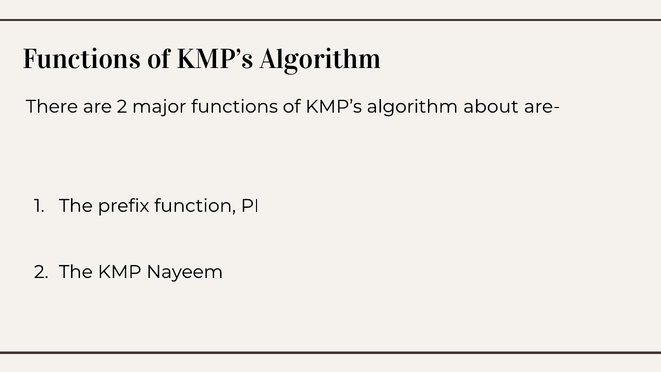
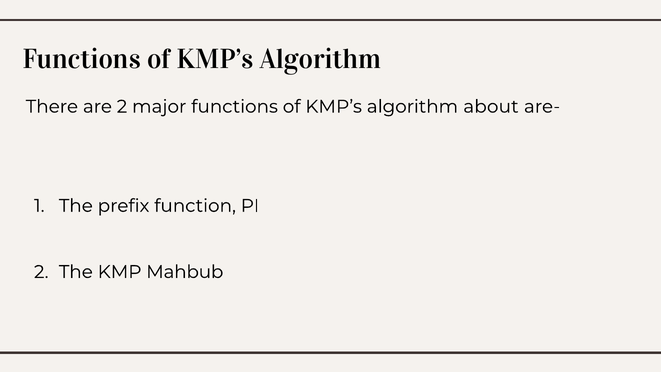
Nayeem: Nayeem -> Mahbub
